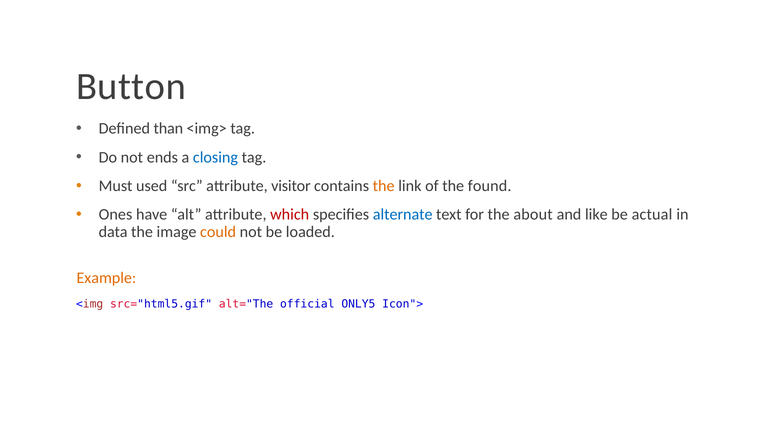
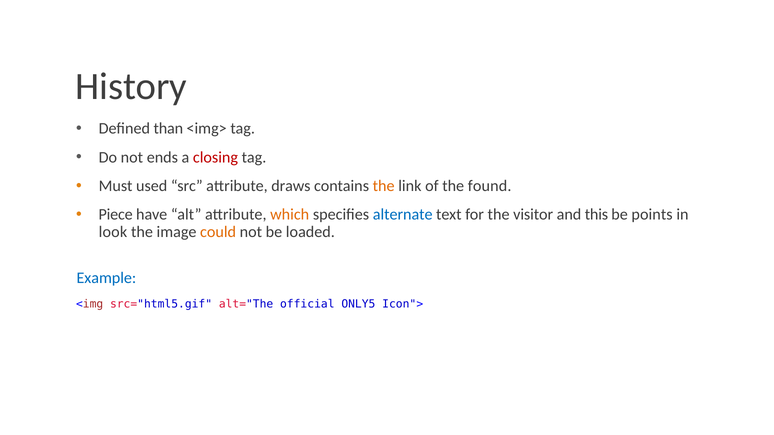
Button: Button -> History
closing colour: blue -> red
visitor: visitor -> draws
Ones: Ones -> Piece
which colour: red -> orange
about: about -> visitor
like: like -> this
actual: actual -> points
data: data -> look
Example colour: orange -> blue
